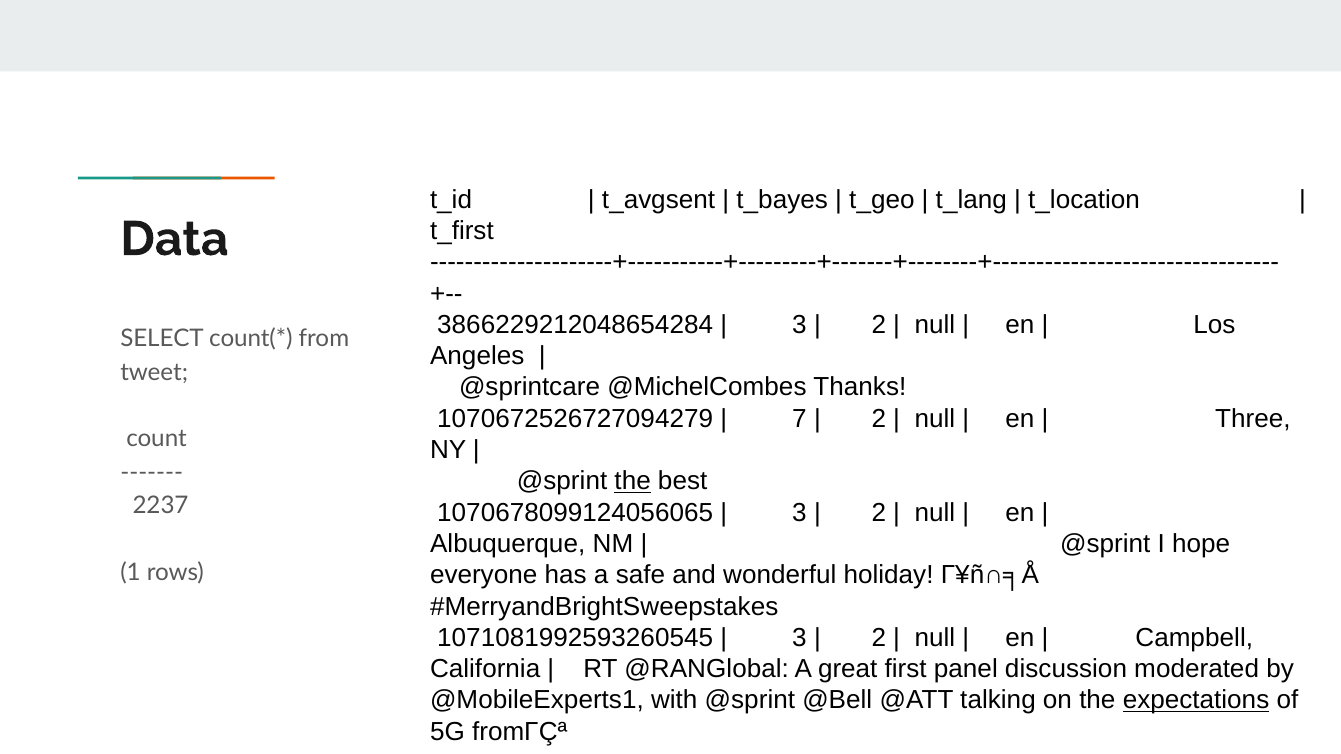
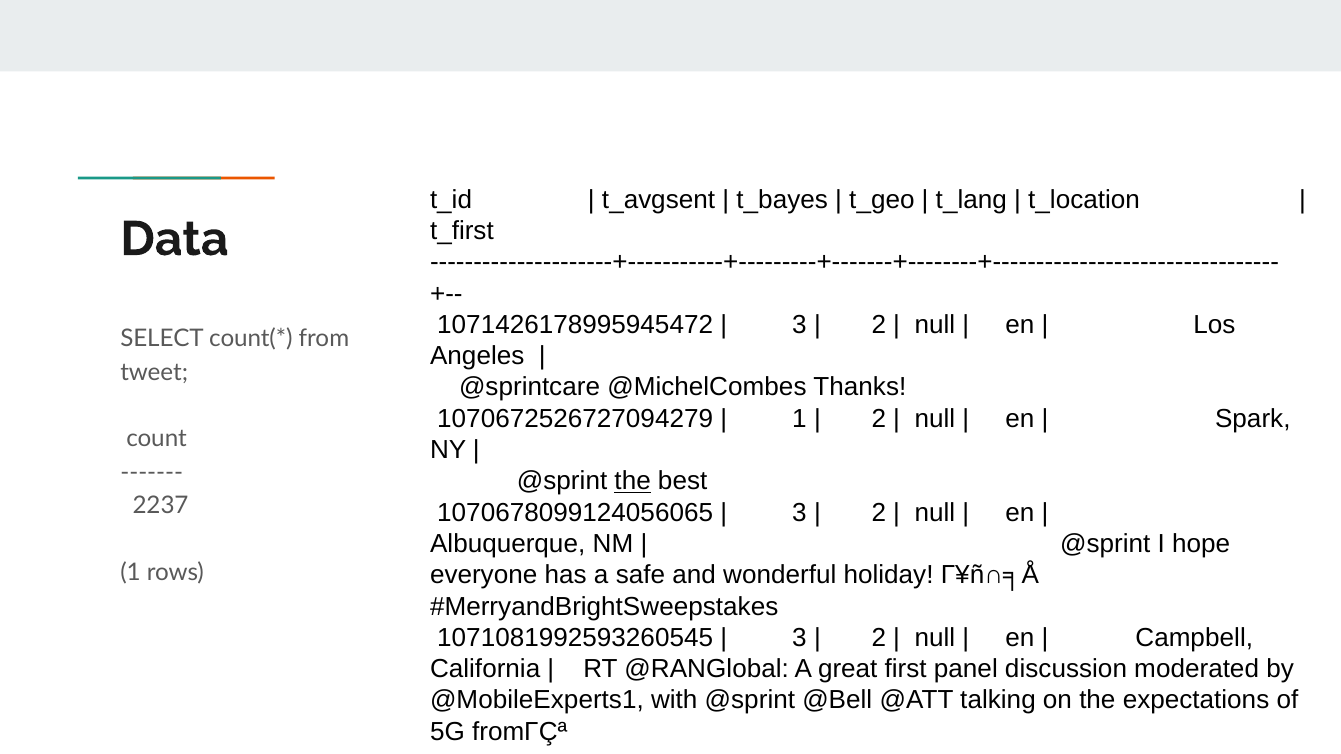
3866229212048654284: 3866229212048654284 -> 1071426178995945472
7 at (799, 419): 7 -> 1
Three: Three -> Spark
expectations underline: present -> none
